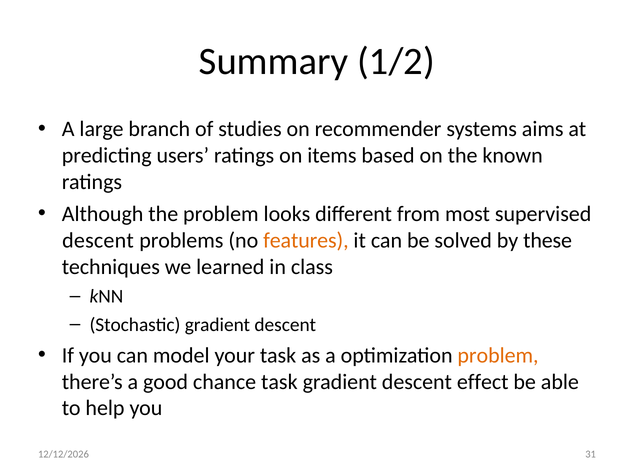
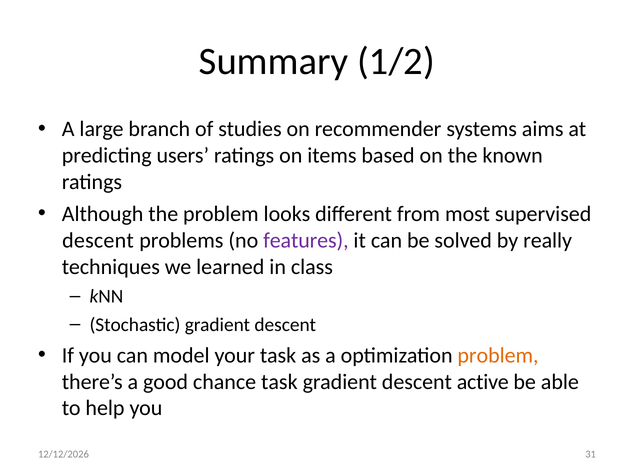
features colour: orange -> purple
these: these -> really
effect: effect -> active
